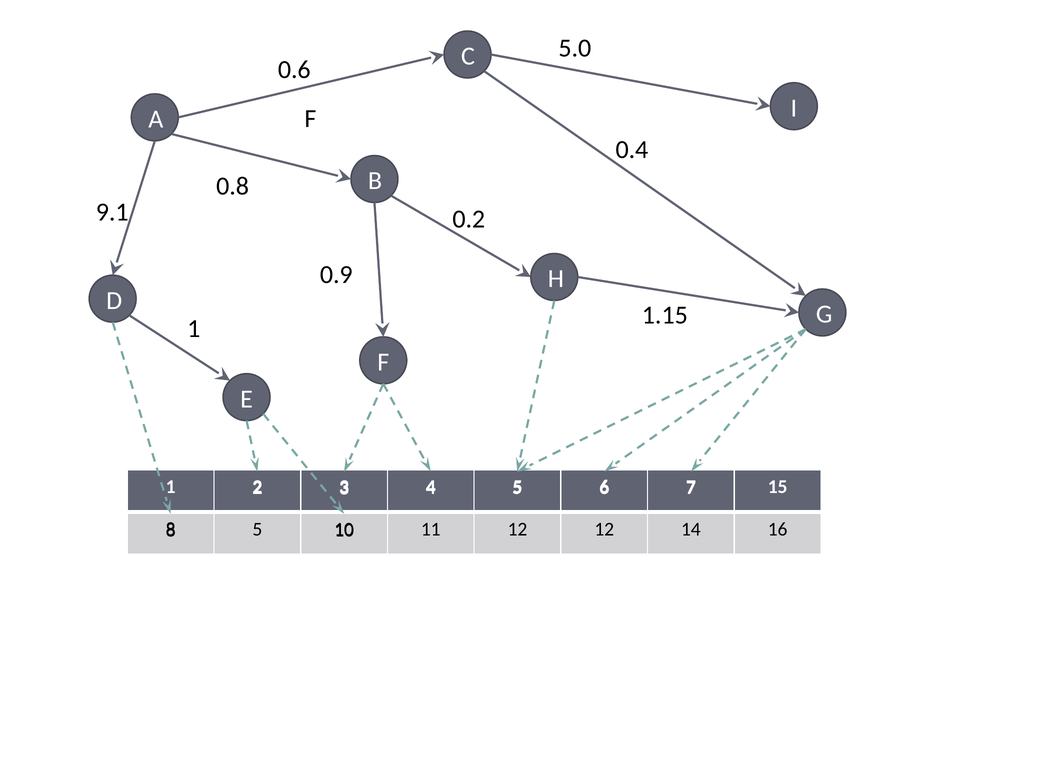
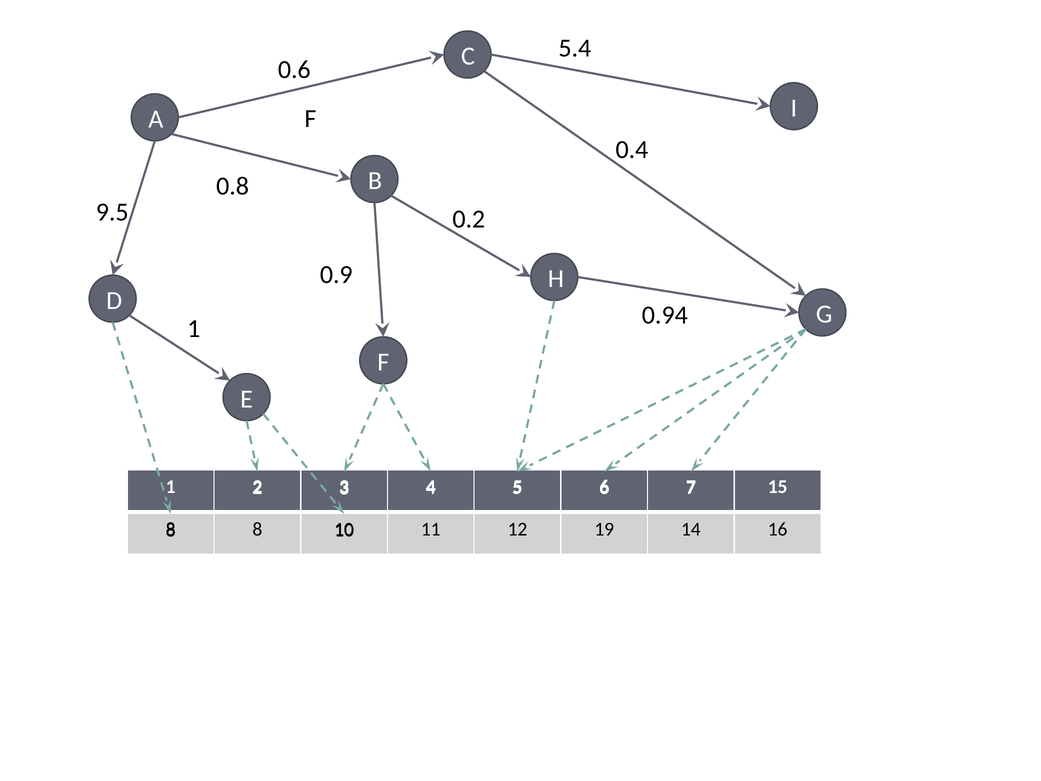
5.0: 5.0 -> 5.4
9.1: 9.1 -> 9.5
1.15: 1.15 -> 0.94
5 at (257, 529): 5 -> 8
12 12: 12 -> 19
